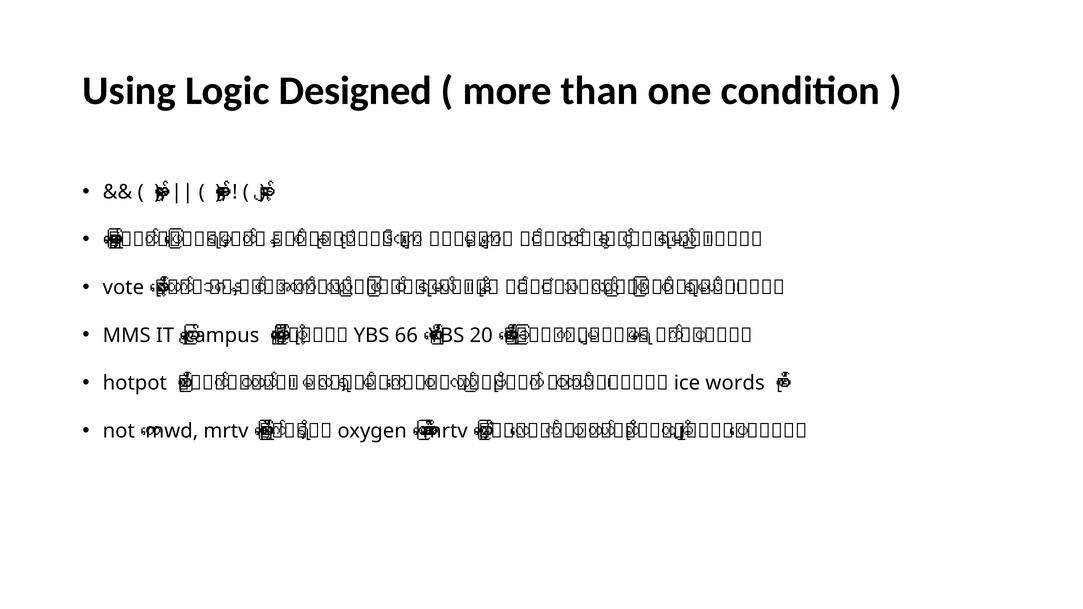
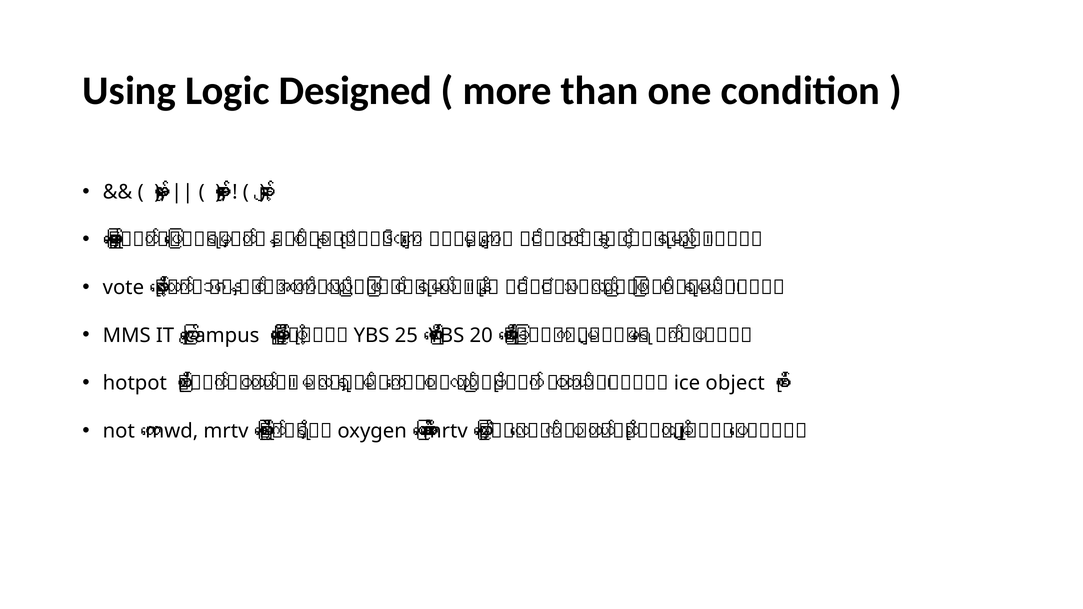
66: 66 -> 25
words: words -> object
